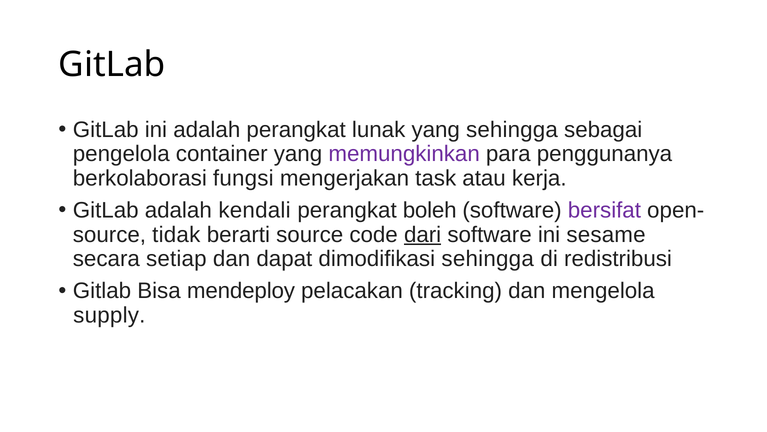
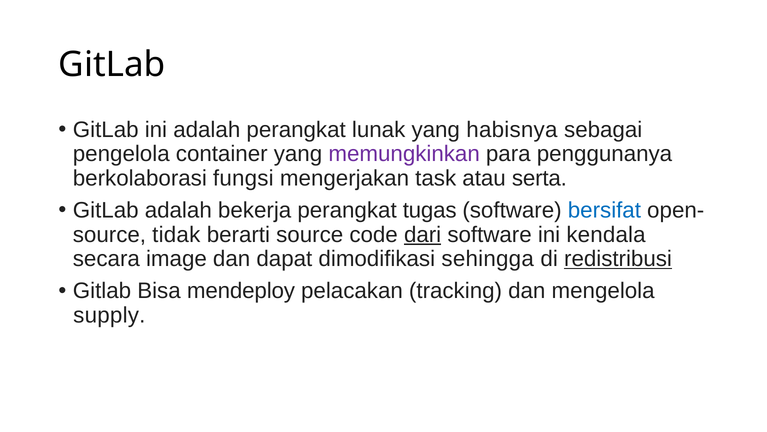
yang sehingga: sehingga -> habisnya
kerja: kerja -> serta
kendali: kendali -> bekerja
boleh: boleh -> tugas
bersifat colour: purple -> blue
sesame: sesame -> kendala
setiap: setiap -> image
redistribusi underline: none -> present
